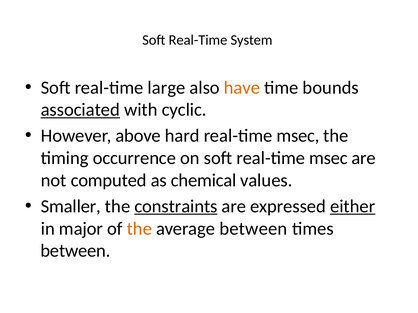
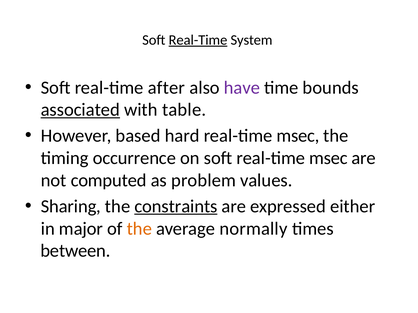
Real-Time at (198, 40) underline: none -> present
large: large -> after
have colour: orange -> purple
cyclic: cyclic -> table
above: above -> based
chemical: chemical -> problem
Smaller: Smaller -> Sharing
either underline: present -> none
average between: between -> normally
